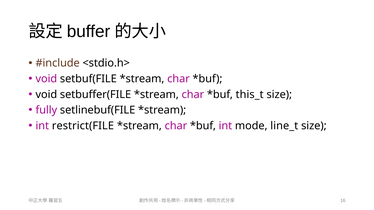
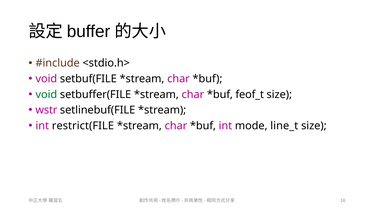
void at (46, 95) colour: black -> green
this_t: this_t -> feof_t
fully: fully -> wstr
